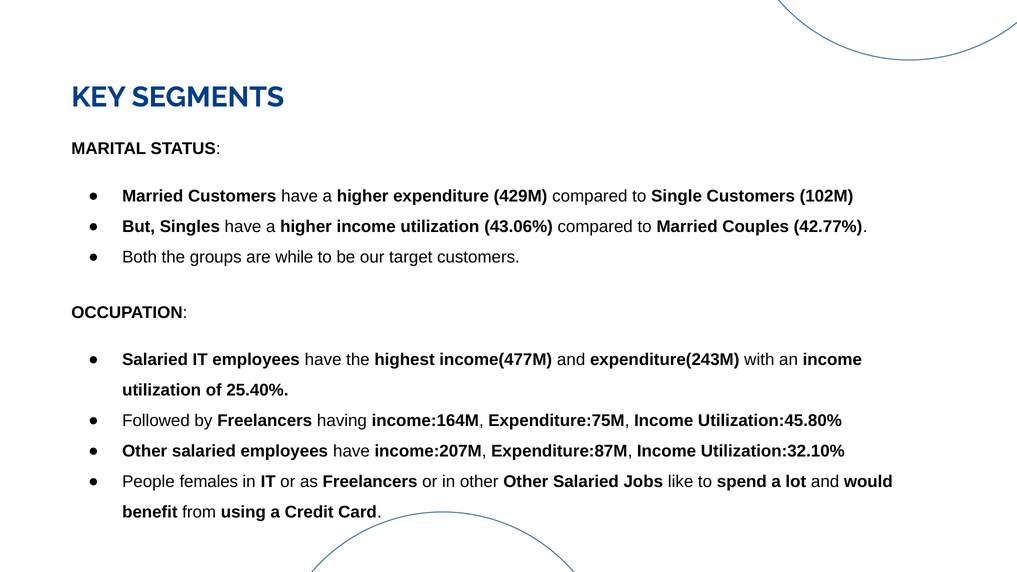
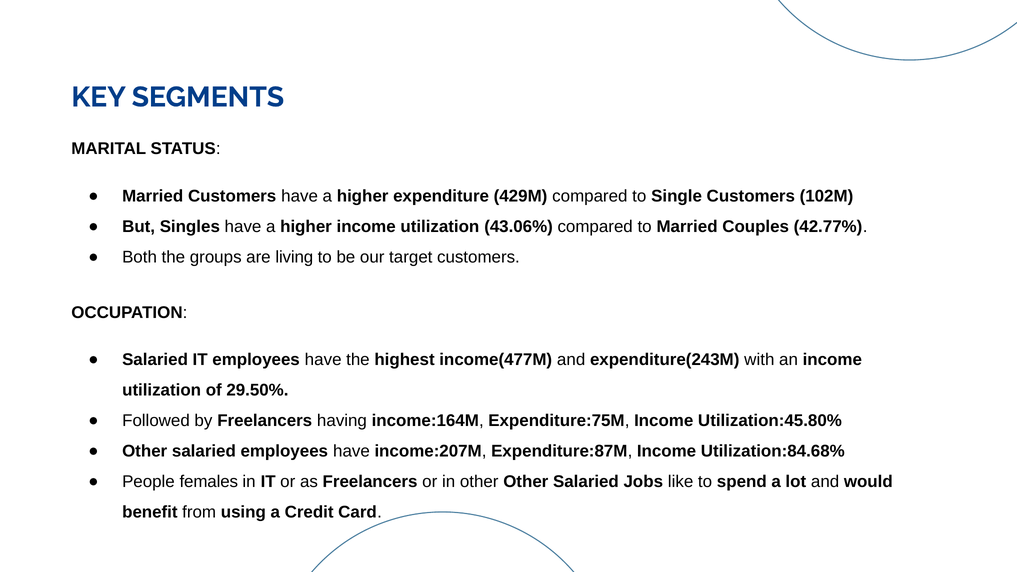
while: while -> living
25.40%: 25.40% -> 29.50%
Utilization:32.10%: Utilization:32.10% -> Utilization:84.68%
